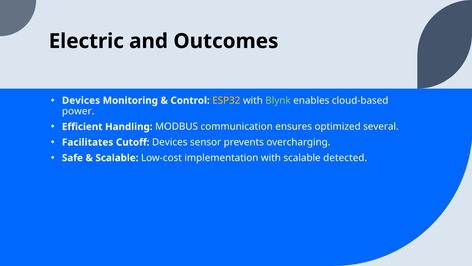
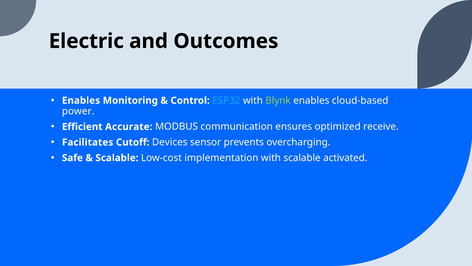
Devices at (81, 100): Devices -> Enables
ESP32 colour: yellow -> light blue
Handling: Handling -> Accurate
several: several -> receive
detected: detected -> activated
